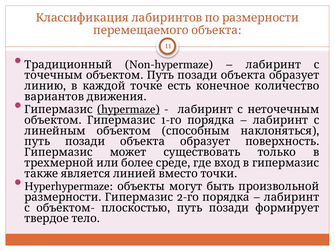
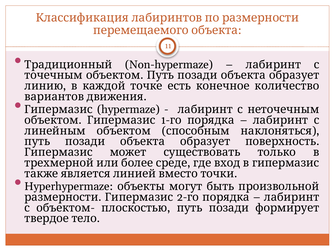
hypermaze underline: present -> none
